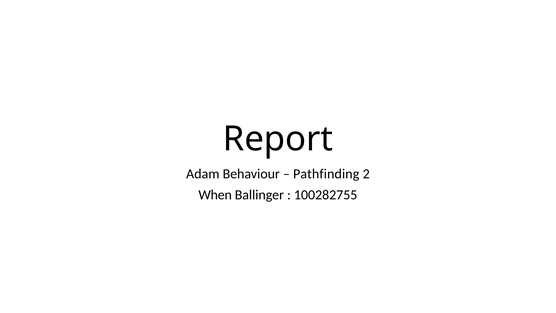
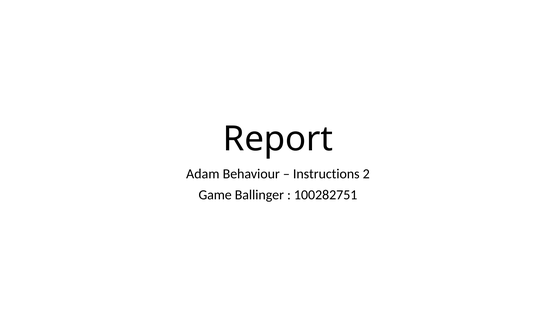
Pathfinding: Pathfinding -> Instructions
When: When -> Game
100282755: 100282755 -> 100282751
